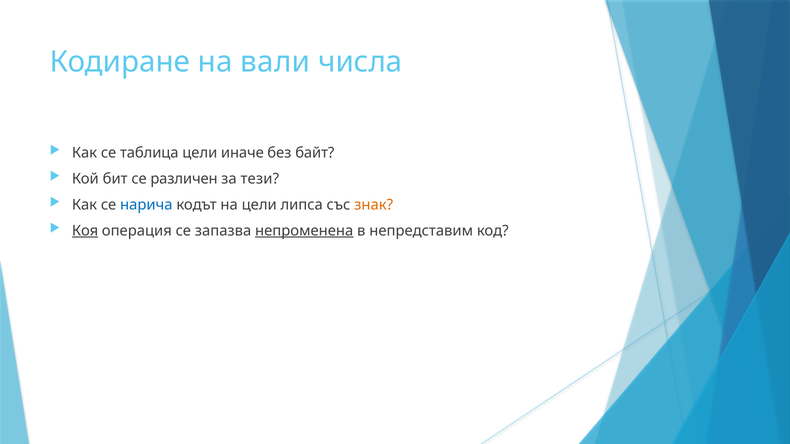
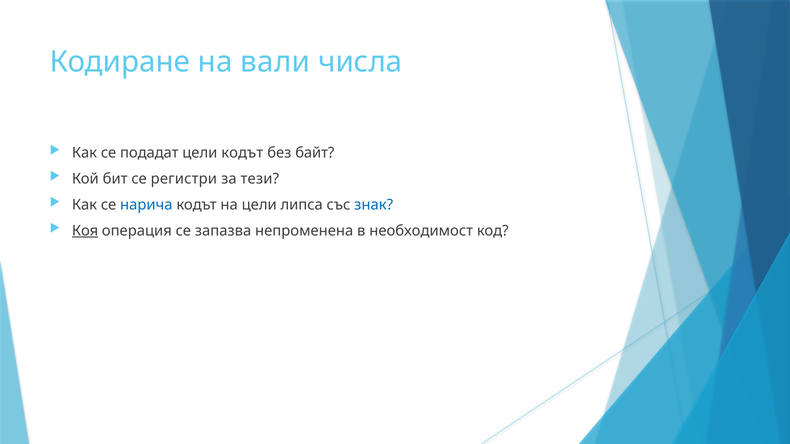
таблица: таблица -> подадат
цели иначе: иначе -> кодът
различен: различен -> регистри
знак colour: orange -> blue
непроменена underline: present -> none
непредставим: непредставим -> необходимост
